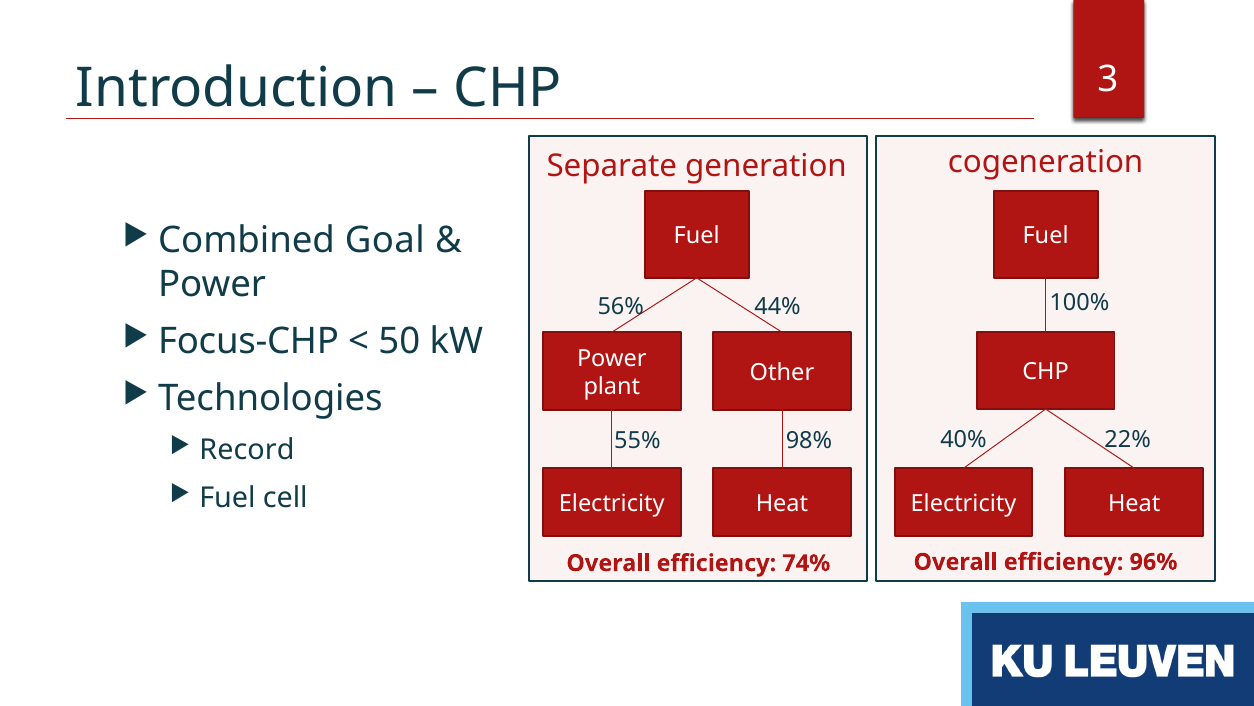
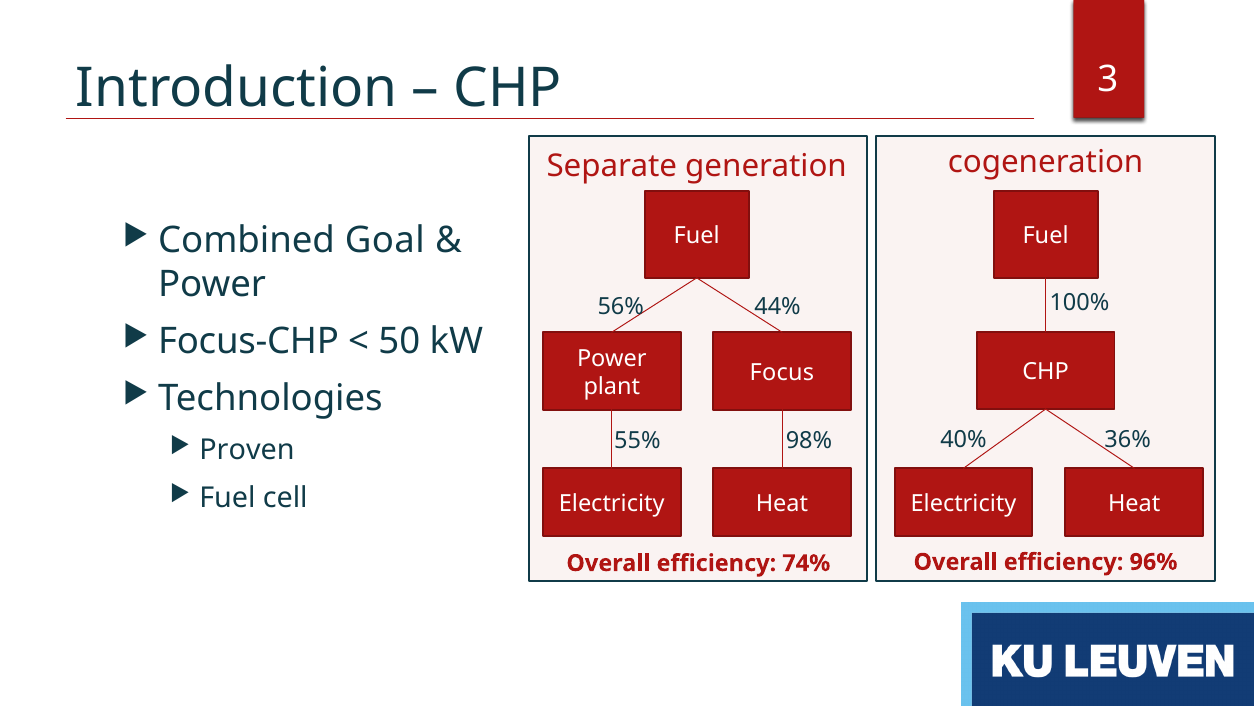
Other: Other -> Focus
22%: 22% -> 36%
Record: Record -> Proven
